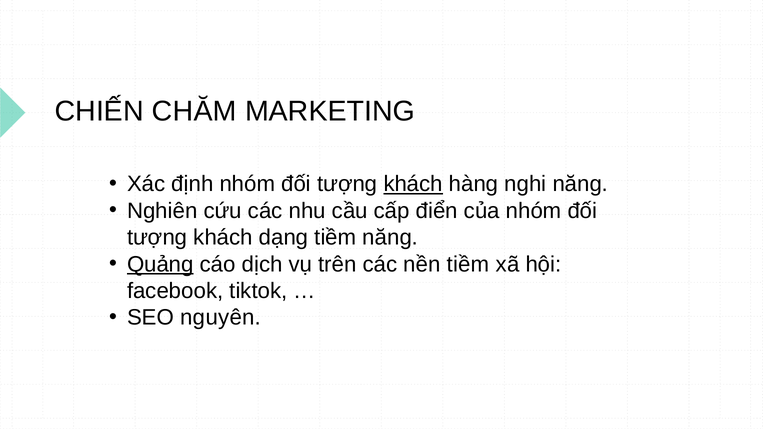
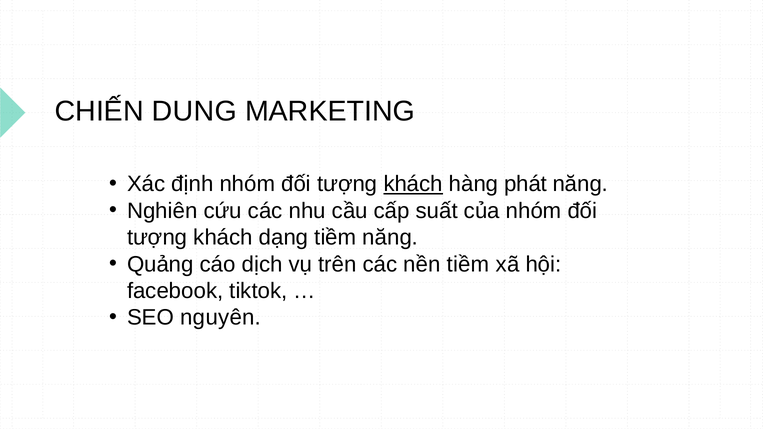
CHĂM: CHĂM -> DUNG
nghi: nghi -> phát
điển: điển -> suất
Quảng underline: present -> none
